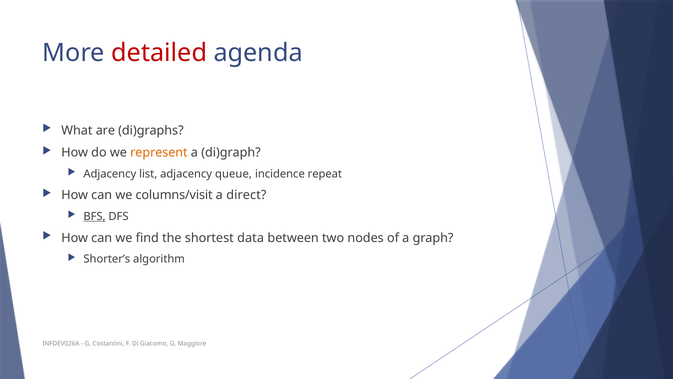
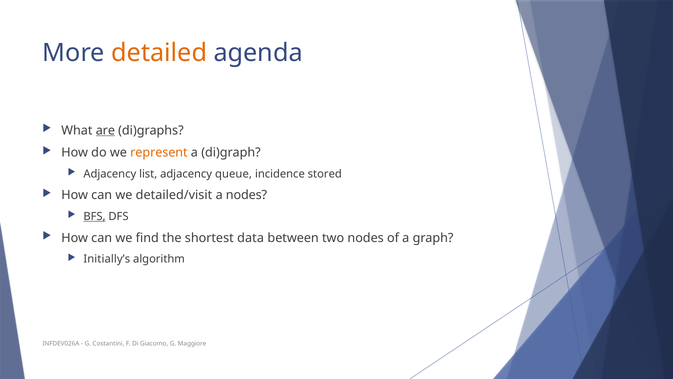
detailed colour: red -> orange
are underline: none -> present
repeat: repeat -> stored
columns/visit: columns/visit -> detailed/visit
a direct: direct -> nodes
Shorter’s: Shorter’s -> Initially’s
